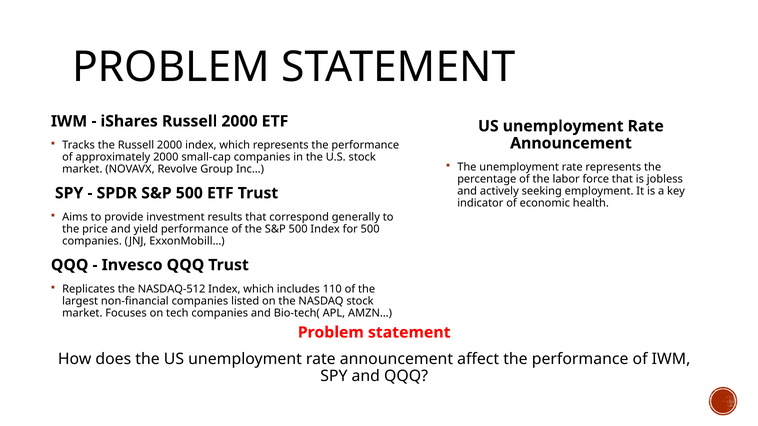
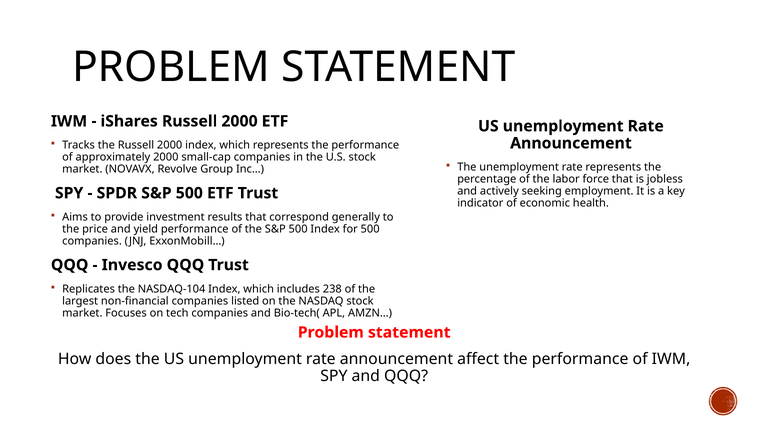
NASDAQ-512: NASDAQ-512 -> NASDAQ-104
110: 110 -> 238
